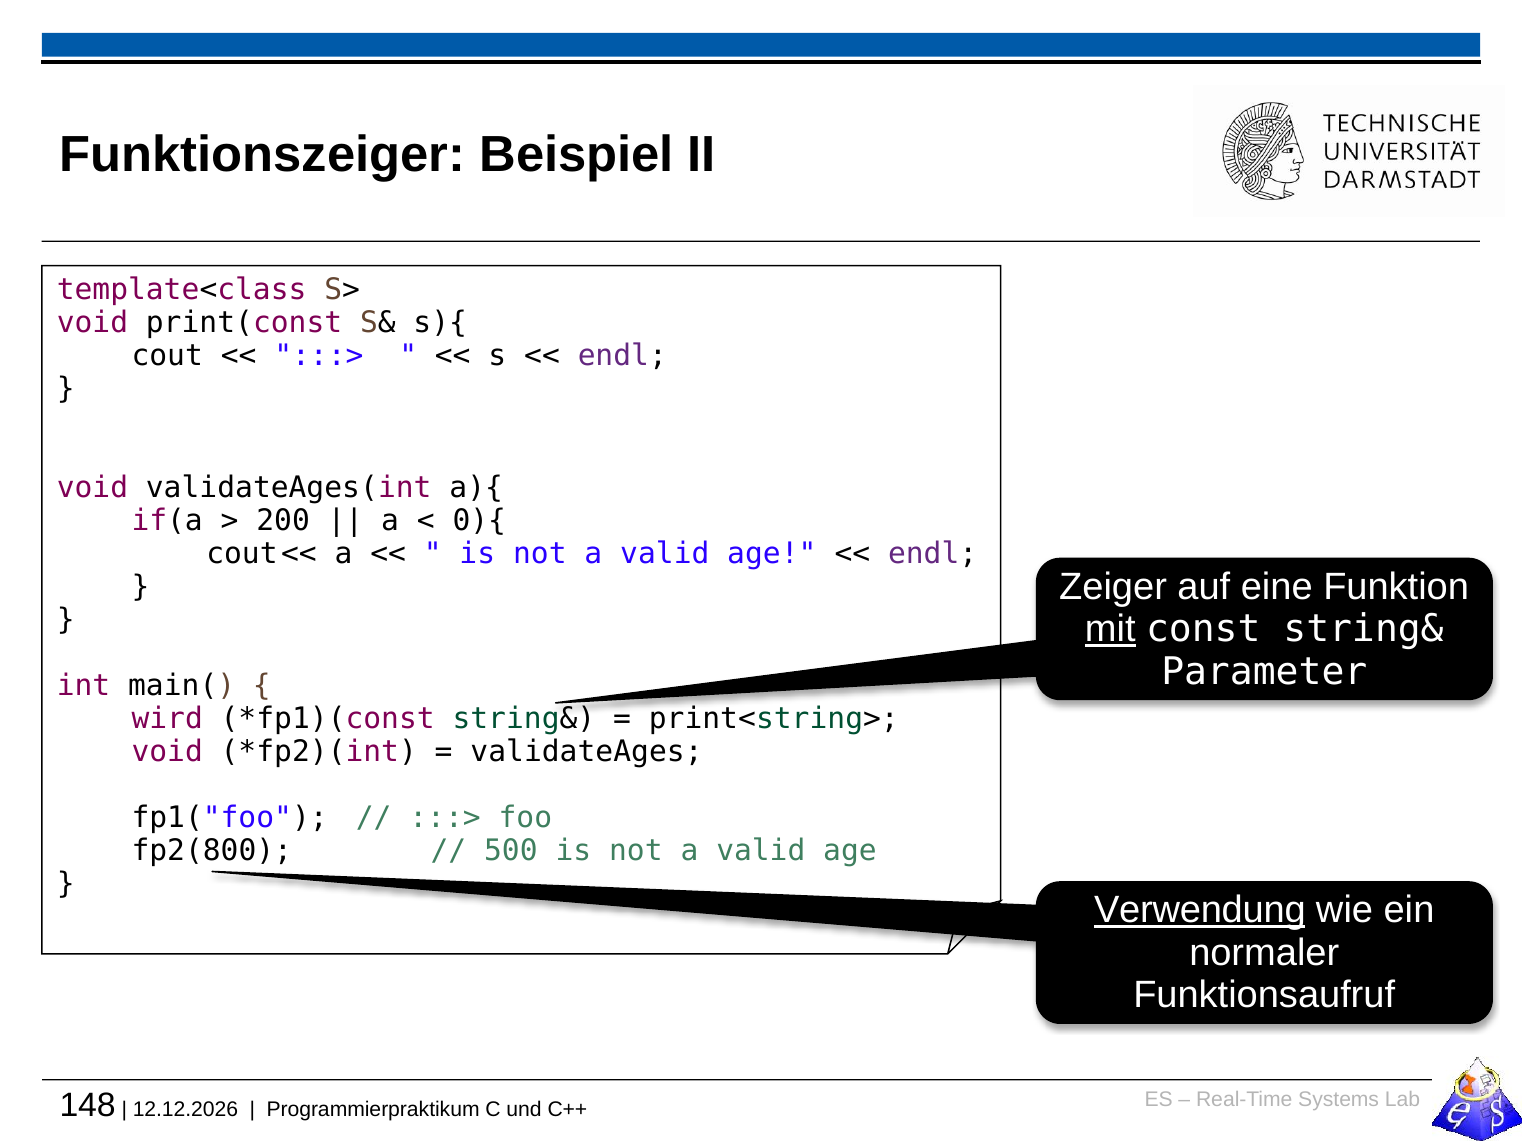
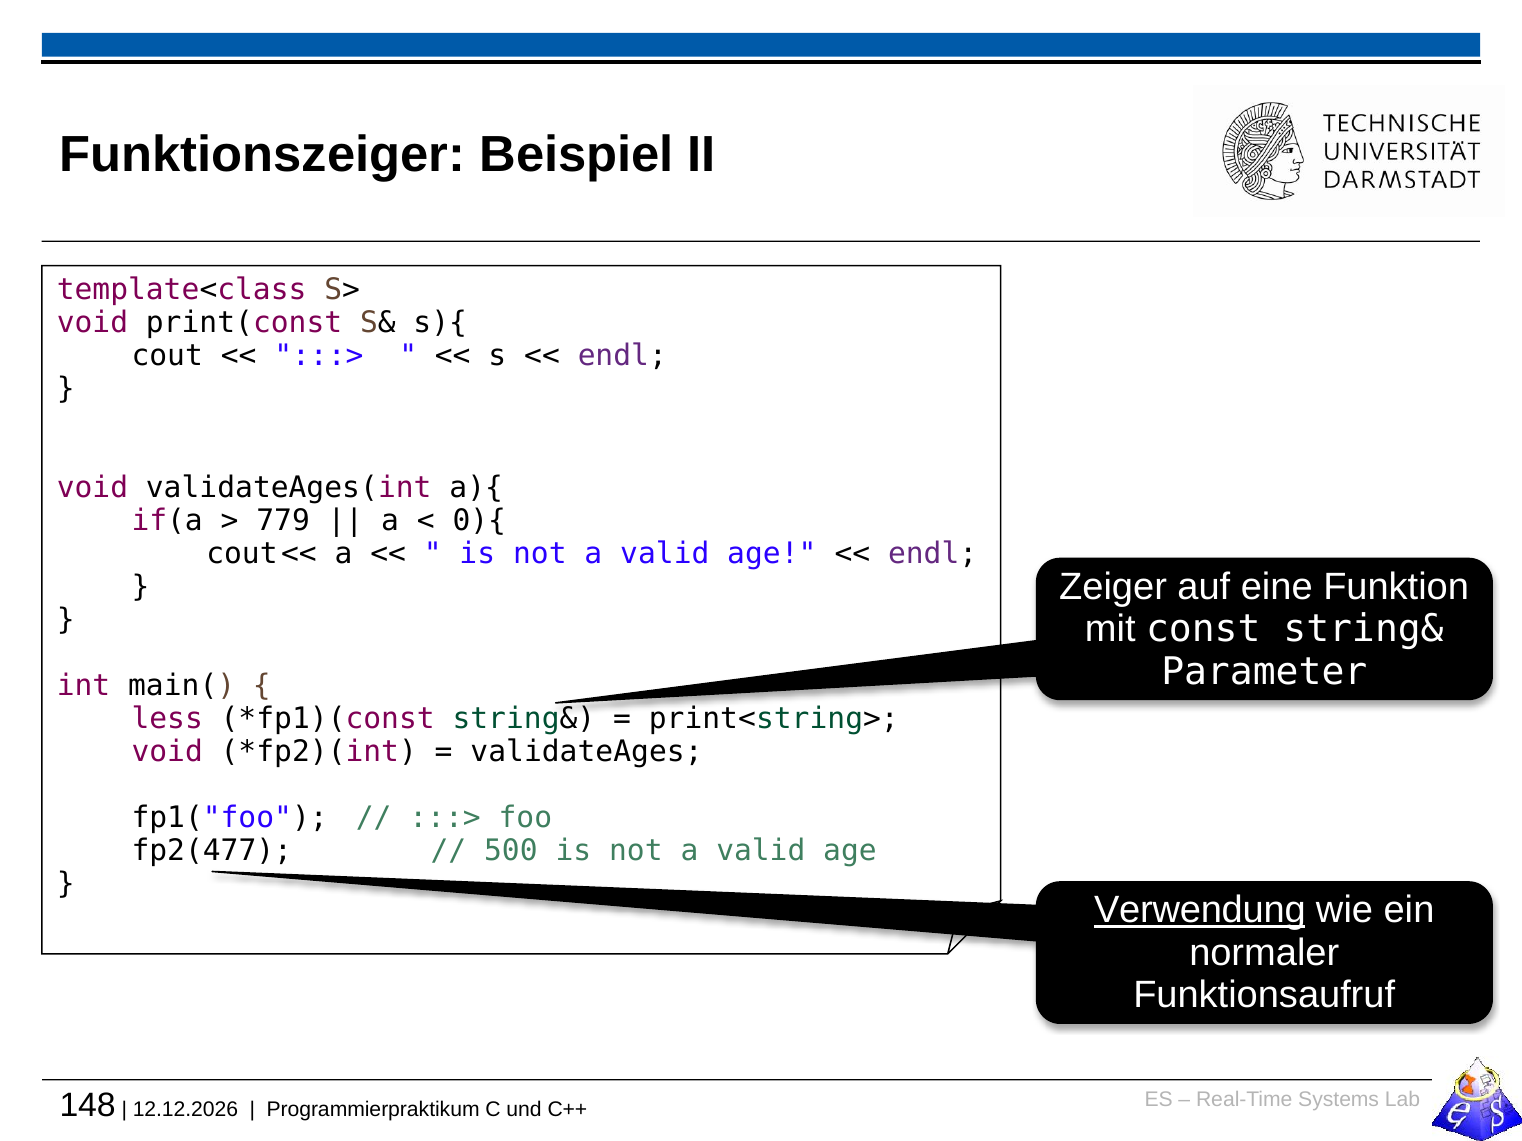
200: 200 -> 779
mit underline: present -> none
wird: wird -> less
fp2(800: fp2(800 -> fp2(477
